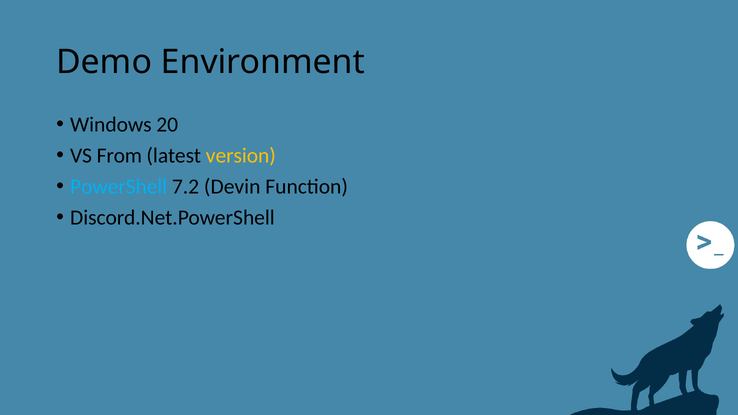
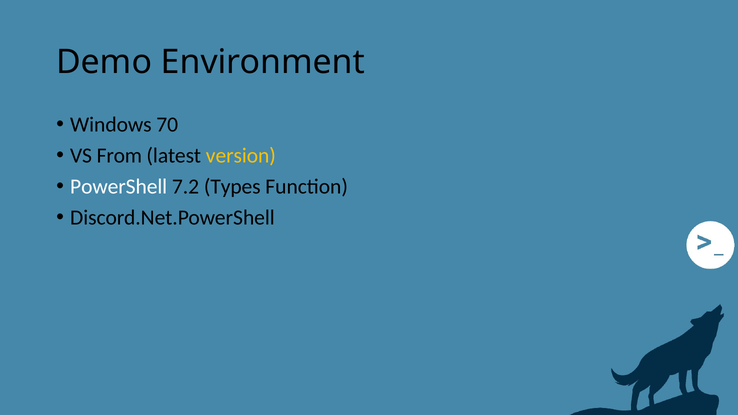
20: 20 -> 70
PowerShell colour: light blue -> white
Devin: Devin -> Types
